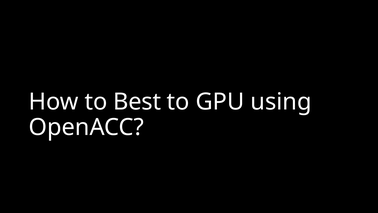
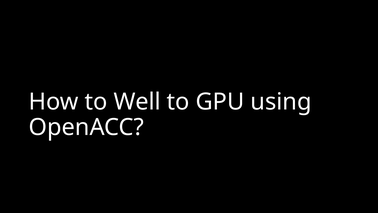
Best: Best -> Well
